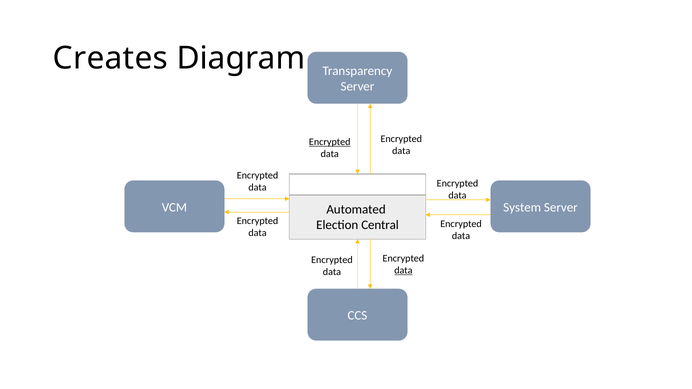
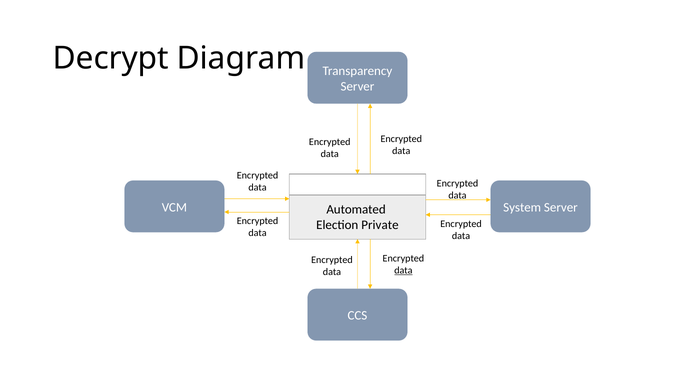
Creates: Creates -> Decrypt
Encrypted at (330, 142) underline: present -> none
Central: Central -> Private
